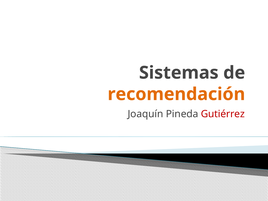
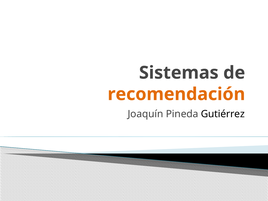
Gutiérrez colour: red -> black
